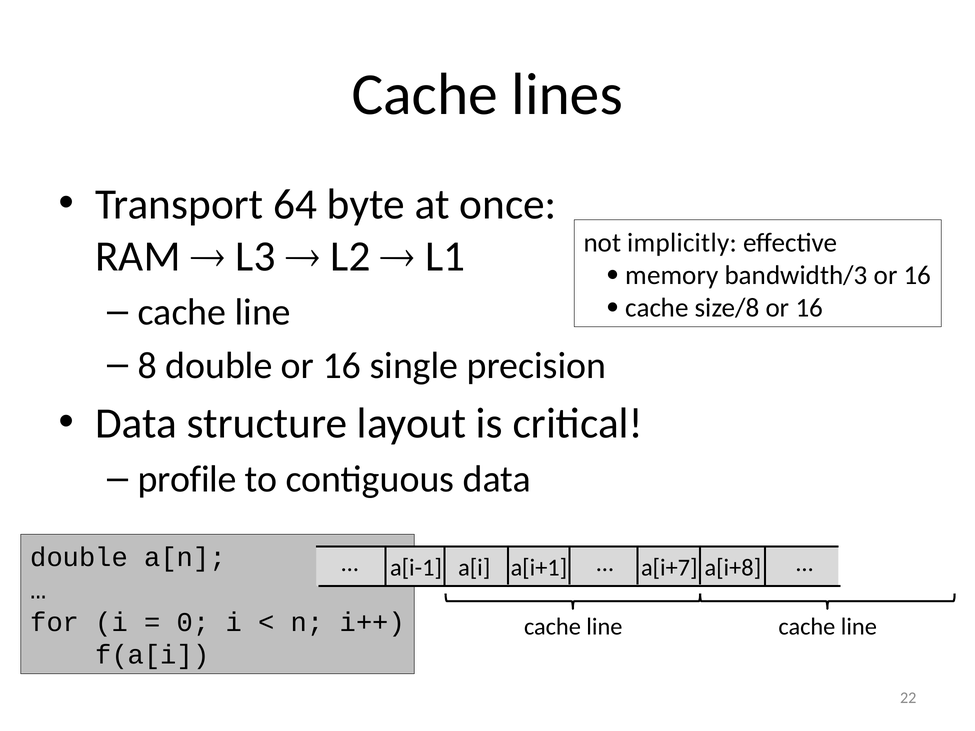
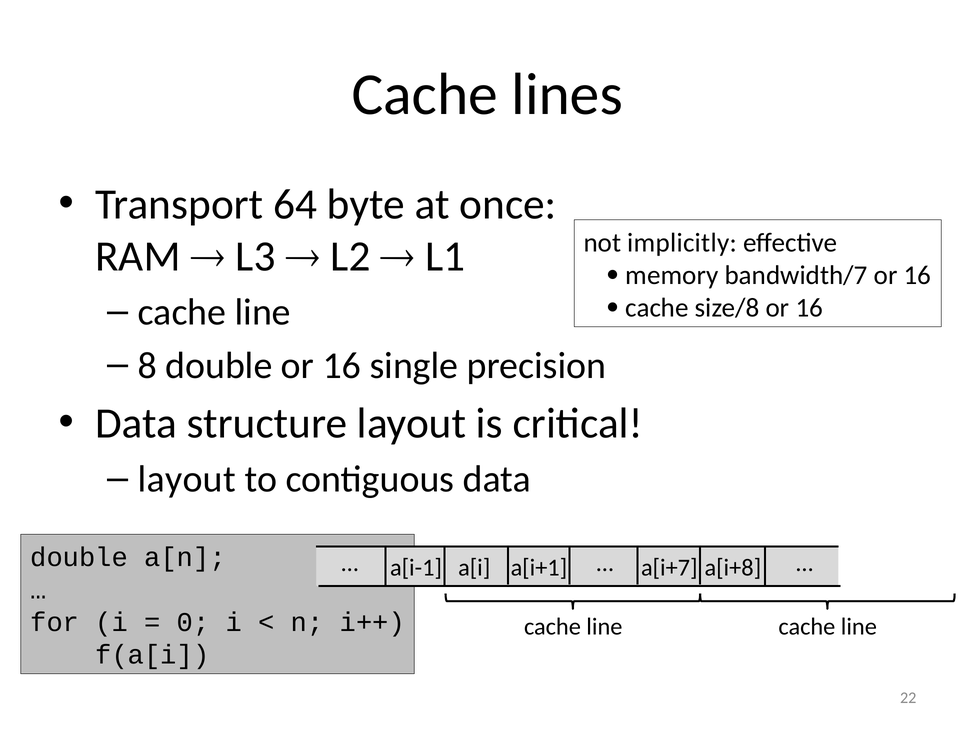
bandwidth/3: bandwidth/3 -> bandwidth/7
profile at (187, 479): profile -> layout
